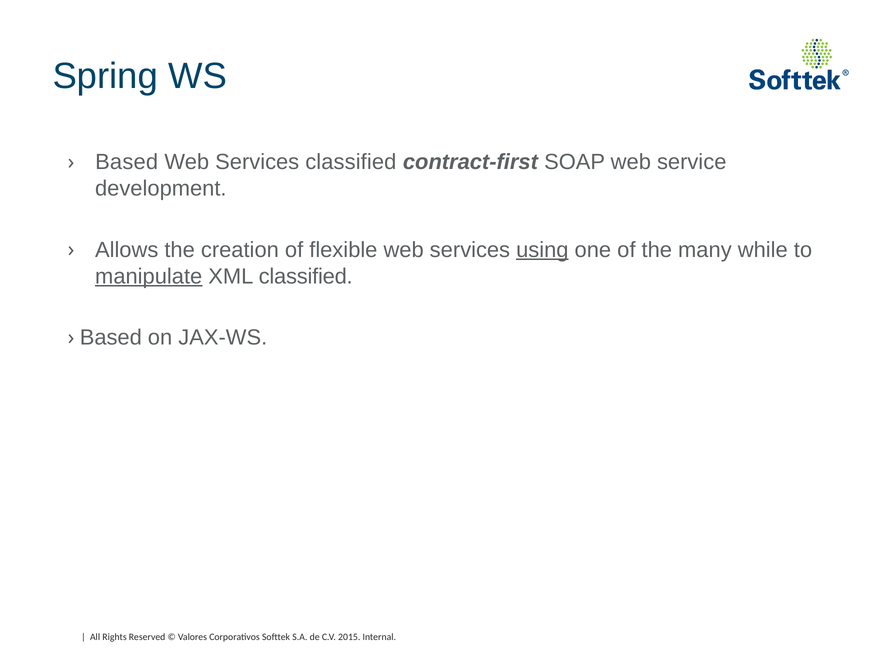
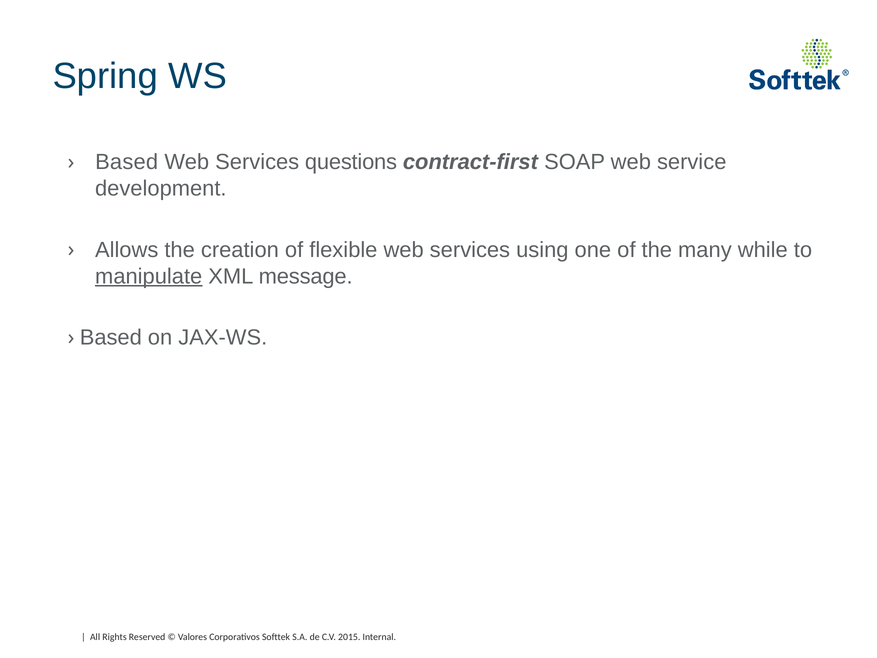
Services classified: classified -> questions
using underline: present -> none
XML classified: classified -> message
